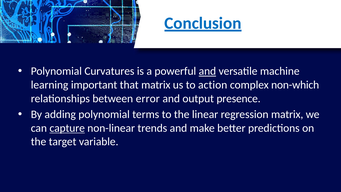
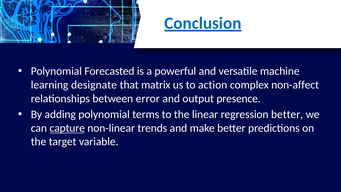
Curvatures: Curvatures -> Forecasted
and at (207, 71) underline: present -> none
important: important -> designate
non-which: non-which -> non-affect
regression matrix: matrix -> better
